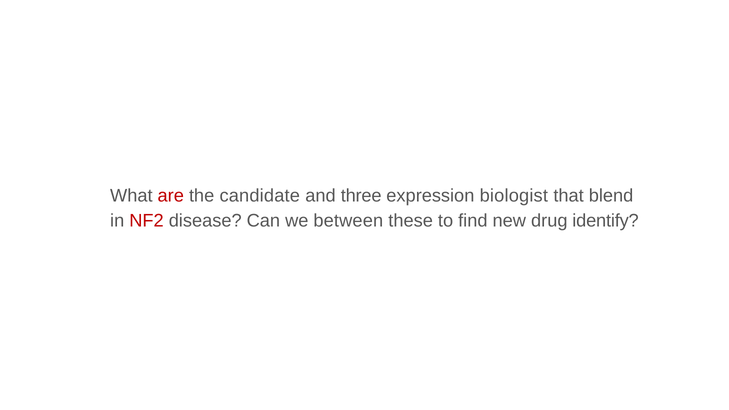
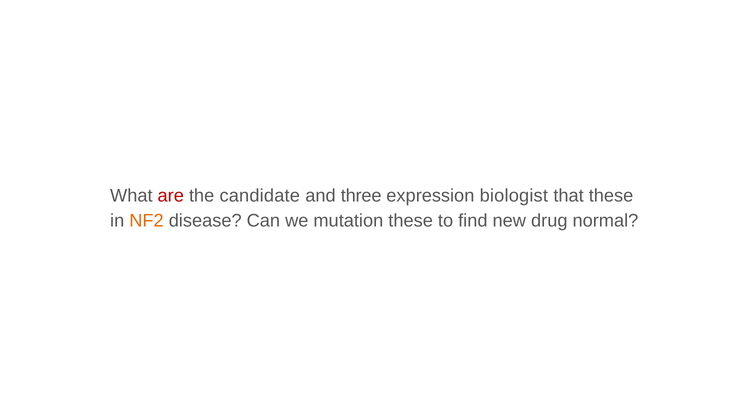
that blend: blend -> these
NF2 colour: red -> orange
between: between -> mutation
identify: identify -> normal
